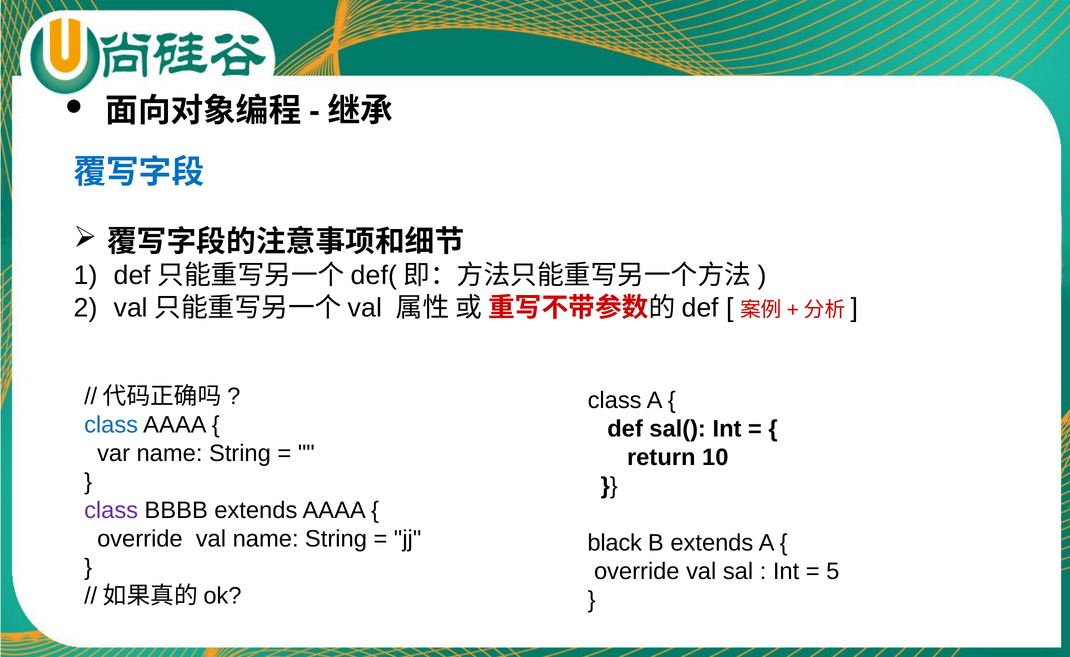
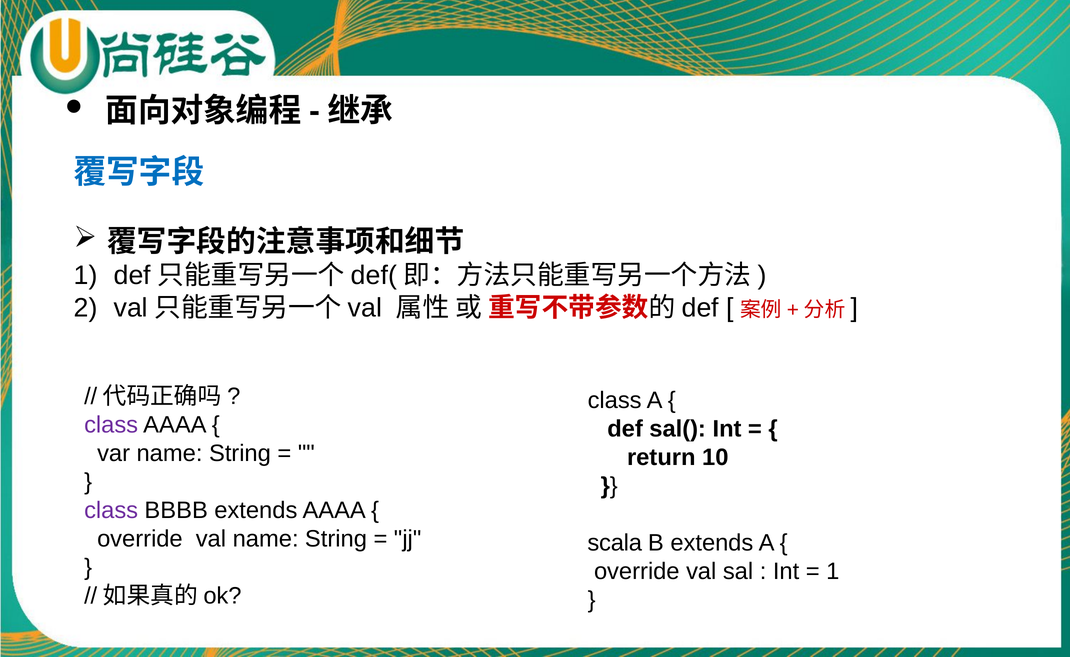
class at (111, 425) colour: blue -> purple
black: black -> scala
5 at (833, 571): 5 -> 1
